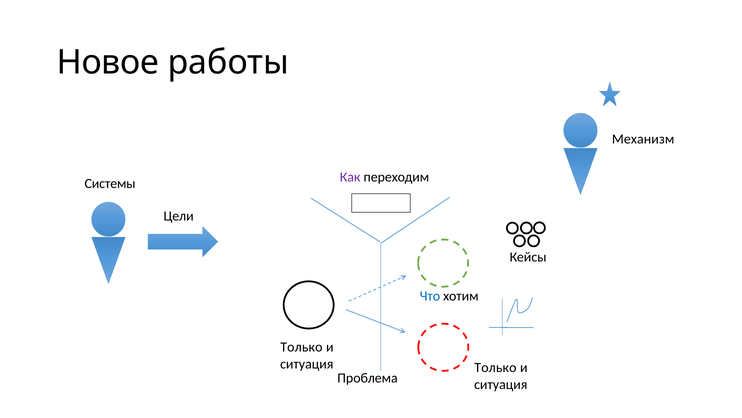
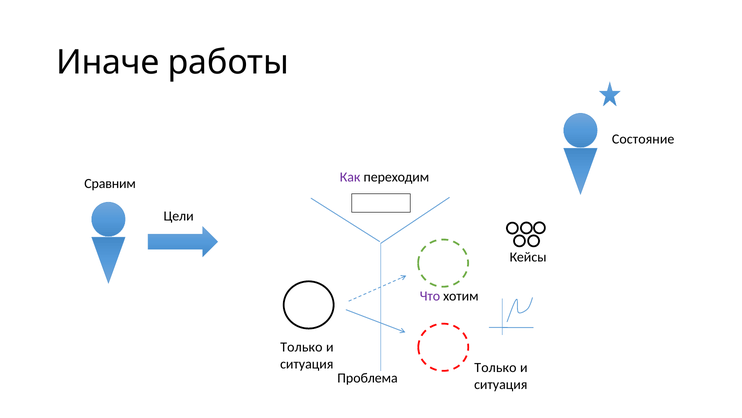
Новое: Новое -> Иначе
Механизм: Механизм -> Состояние
Системы: Системы -> Сравним
Что colour: blue -> purple
